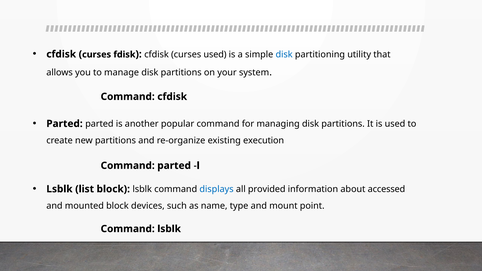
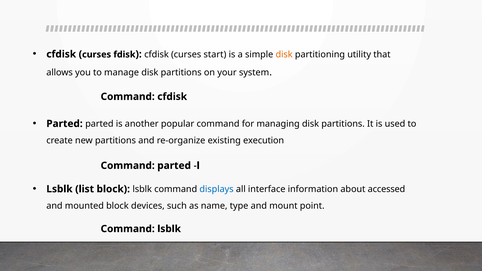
curses used: used -> start
disk at (284, 55) colour: blue -> orange
provided: provided -> interface
